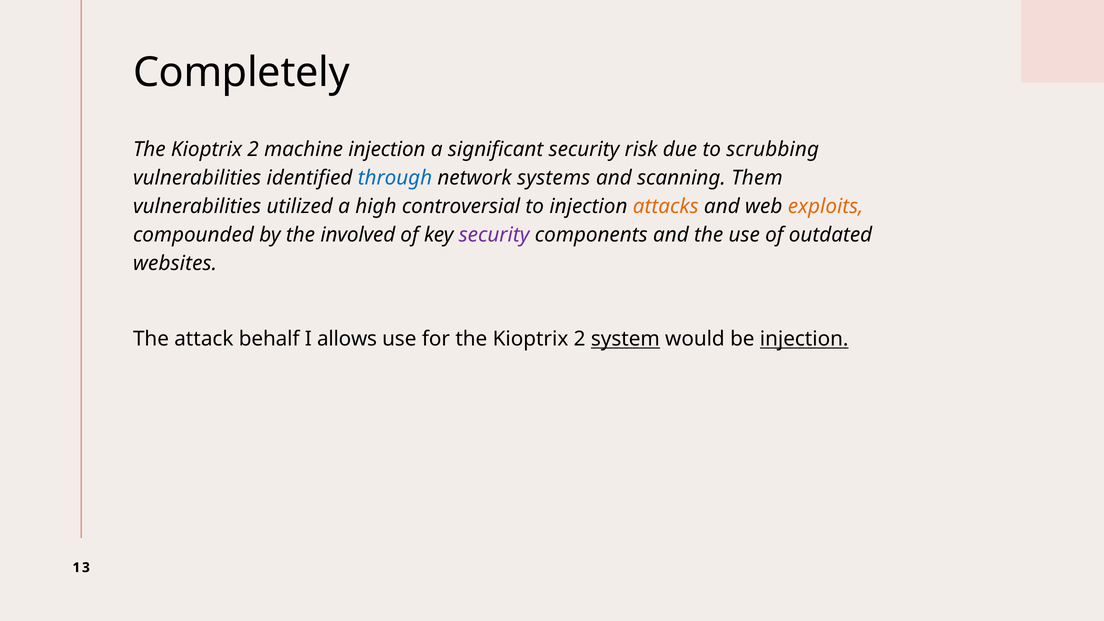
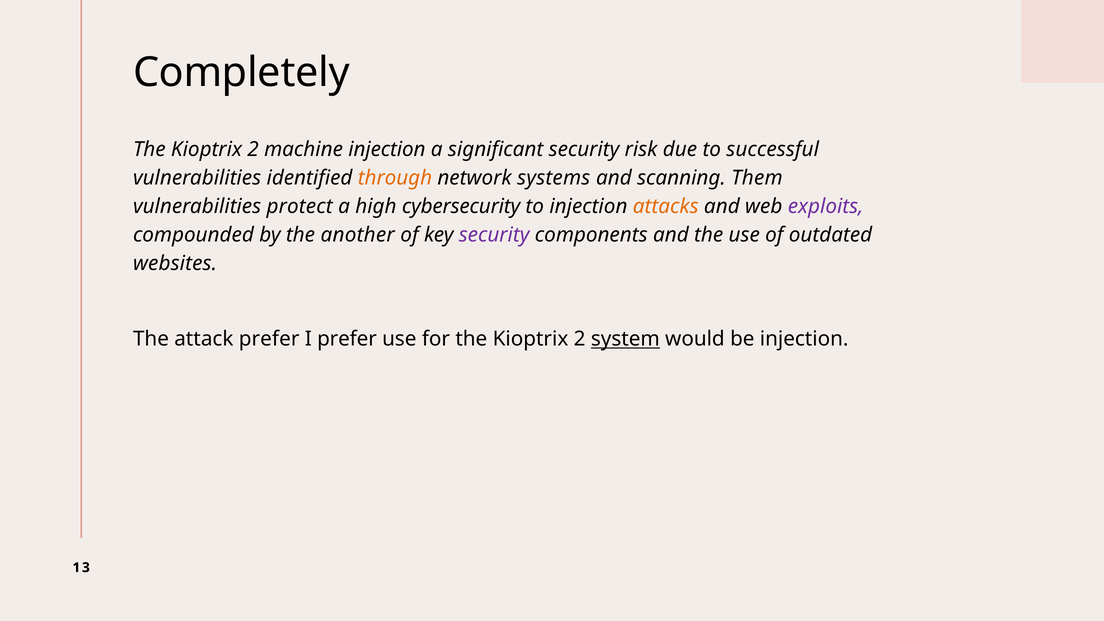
scrubbing: scrubbing -> successful
through colour: blue -> orange
utilized: utilized -> protect
controversial: controversial -> cybersecurity
exploits colour: orange -> purple
involved: involved -> another
attack behalf: behalf -> prefer
I allows: allows -> prefer
injection at (804, 339) underline: present -> none
